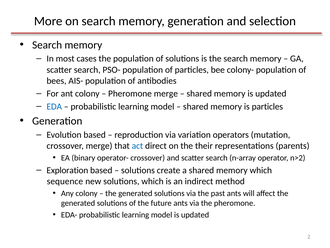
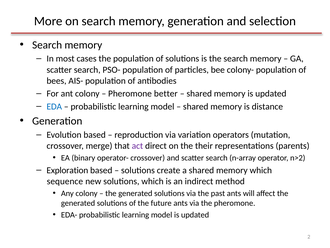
Pheromone merge: merge -> better
is particles: particles -> distance
act colour: blue -> purple
